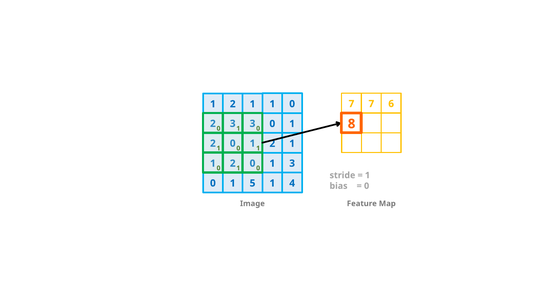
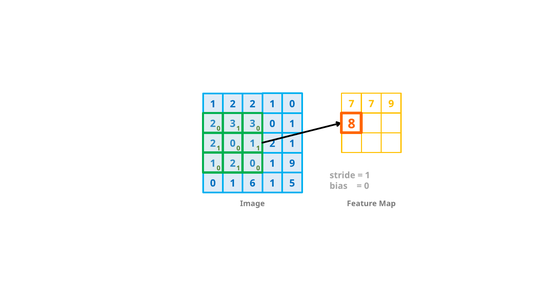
7 6: 6 -> 9
1 at (253, 104): 1 -> 2
1 3: 3 -> 9
5: 5 -> 6
4: 4 -> 5
